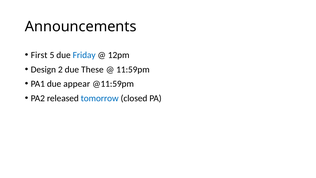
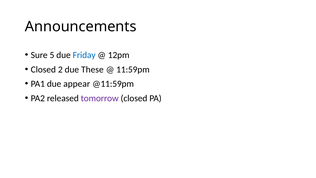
First: First -> Sure
Design at (43, 69): Design -> Closed
tomorrow colour: blue -> purple
